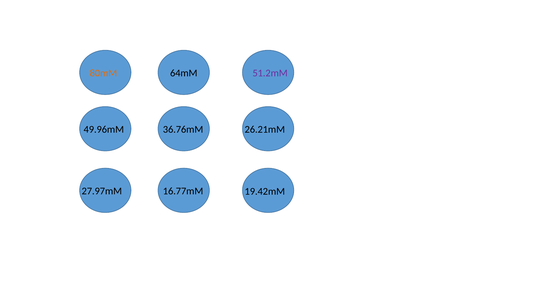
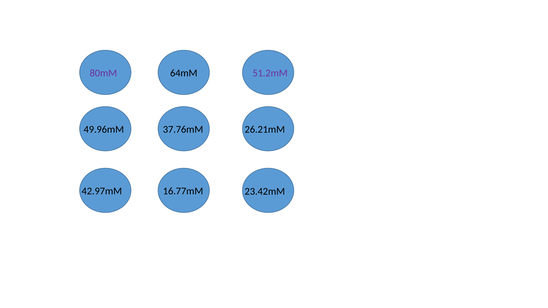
80mM colour: orange -> purple
36.76mM: 36.76mM -> 37.76mM
27.97mM: 27.97mM -> 42.97mM
19.42mM: 19.42mM -> 23.42mM
